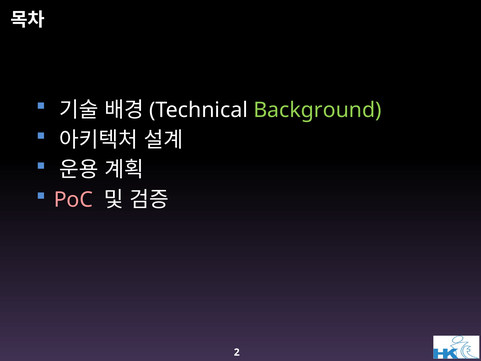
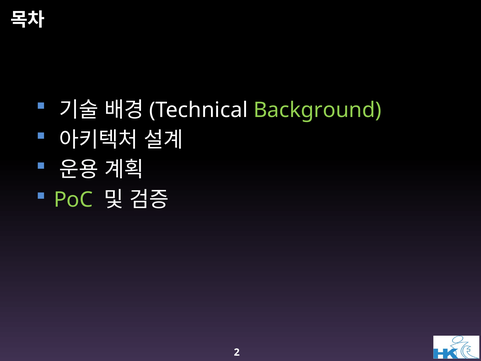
PoC colour: pink -> light green
